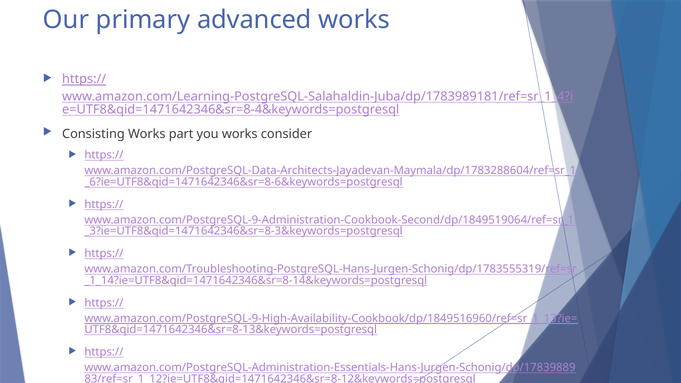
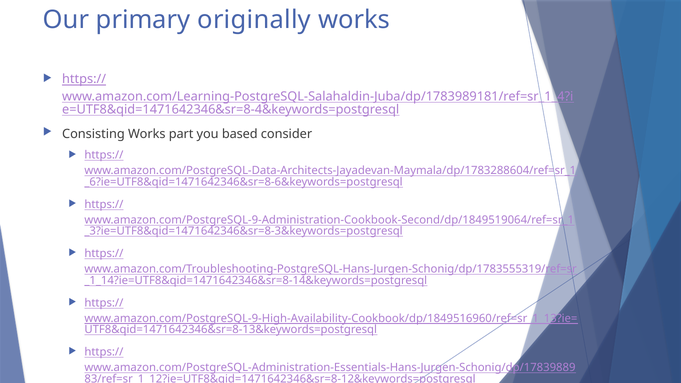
advanced: advanced -> originally
you works: works -> based
